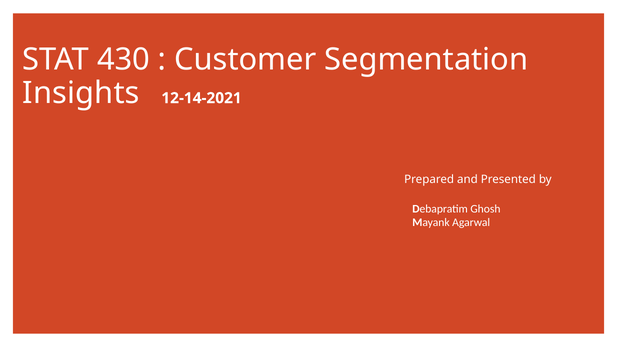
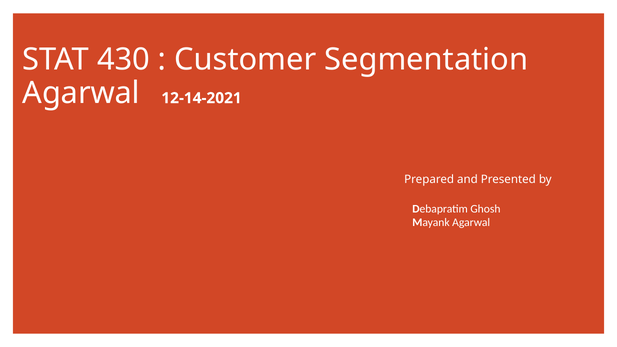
Insights at (81, 93): Insights -> Agarwal
